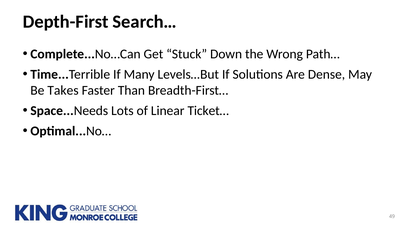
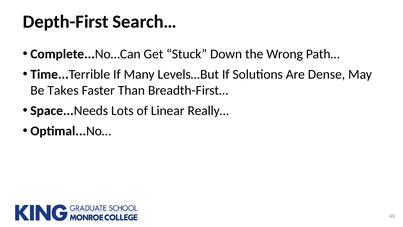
Ticket…: Ticket… -> Really…
